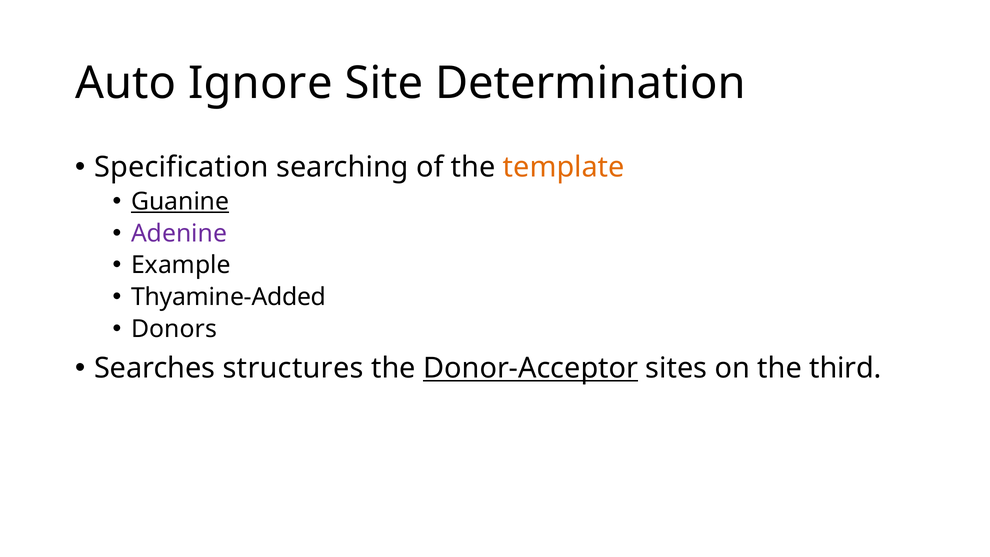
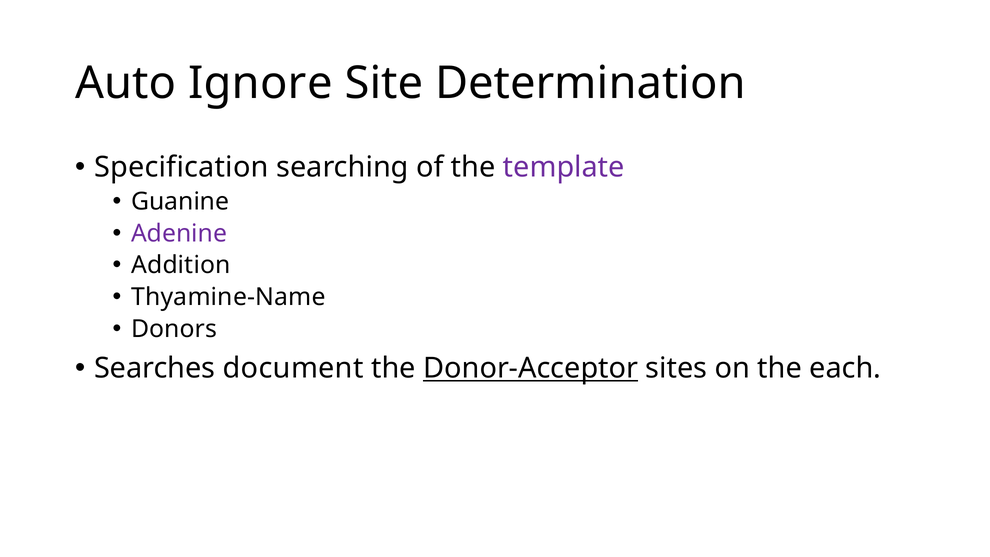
template colour: orange -> purple
Guanine underline: present -> none
Example: Example -> Addition
Thyamine-Added: Thyamine-Added -> Thyamine-Name
structures: structures -> document
third: third -> each
